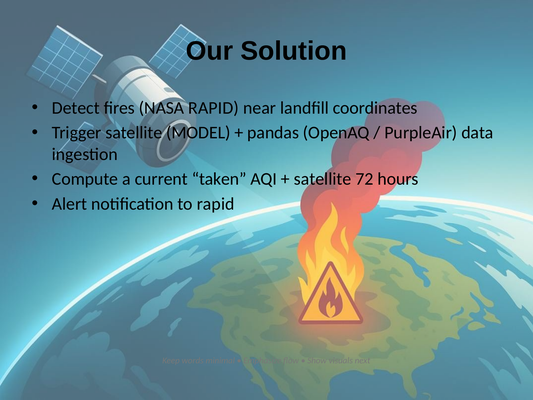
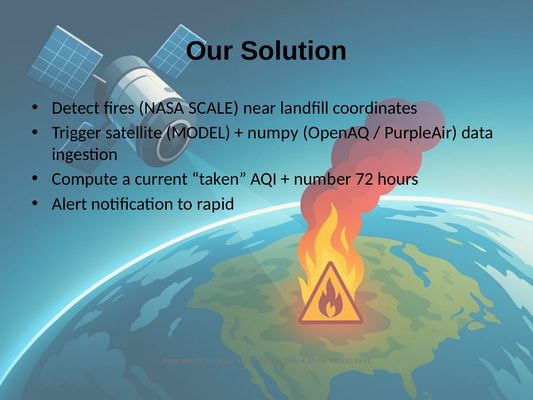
NASA RAPID: RAPID -> SCALE
pandas: pandas -> numpy
satellite at (323, 179): satellite -> number
